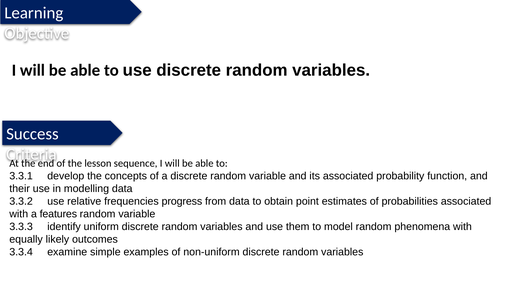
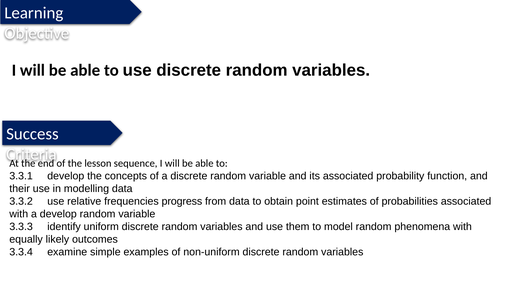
a features: features -> develop
